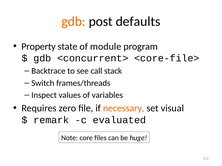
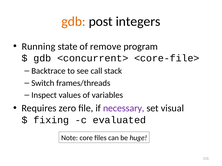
defaults: defaults -> integers
Property: Property -> Running
module: module -> remove
necessary colour: orange -> purple
remark: remark -> fixing
